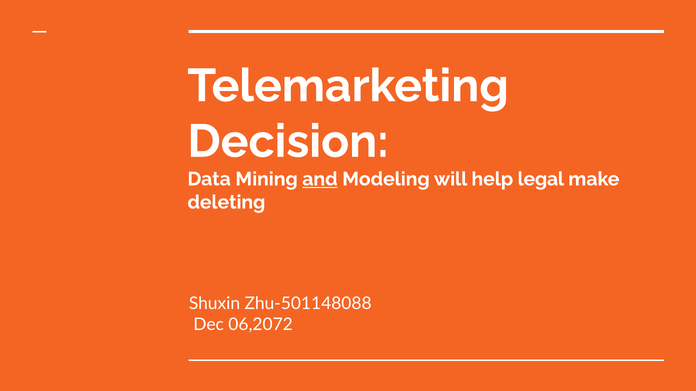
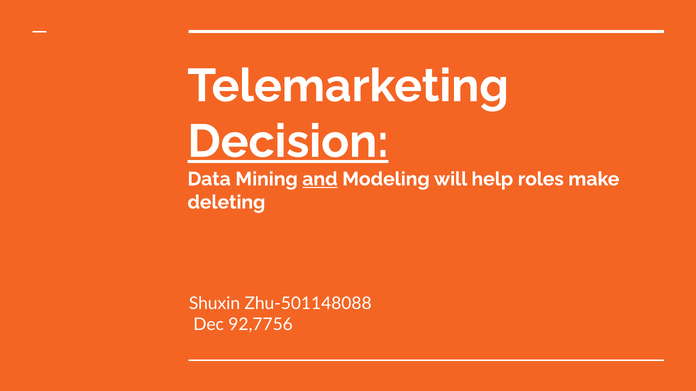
Decision underline: none -> present
legal: legal -> roles
06,2072: 06,2072 -> 92,7756
